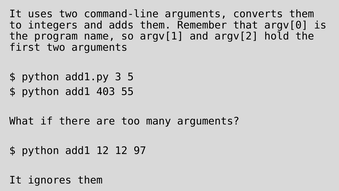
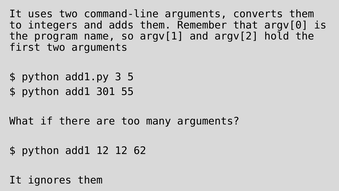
403: 403 -> 301
97: 97 -> 62
